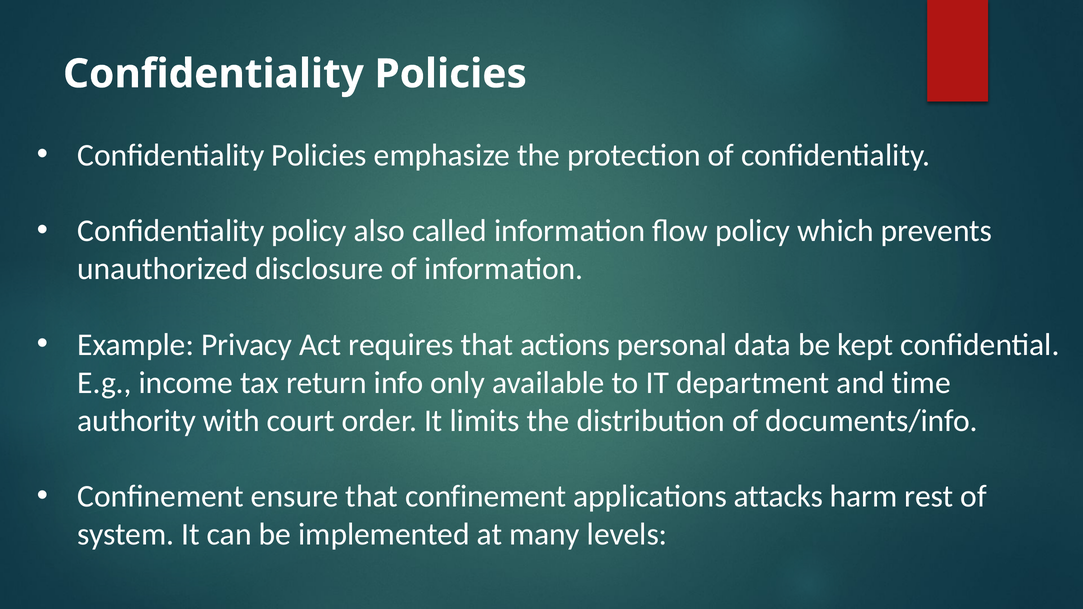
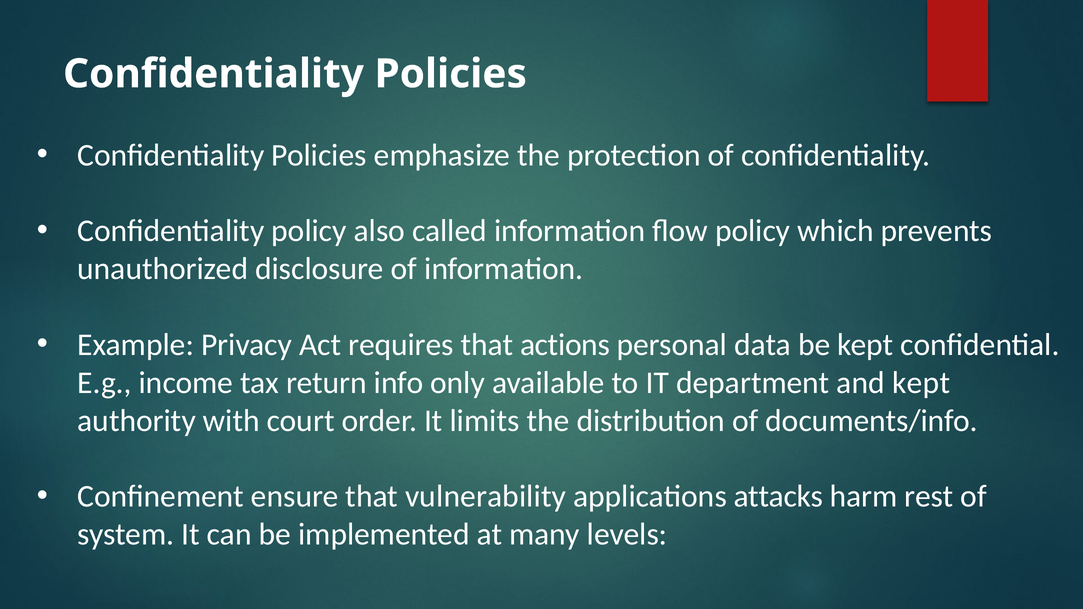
and time: time -> kept
that confinement: confinement -> vulnerability
